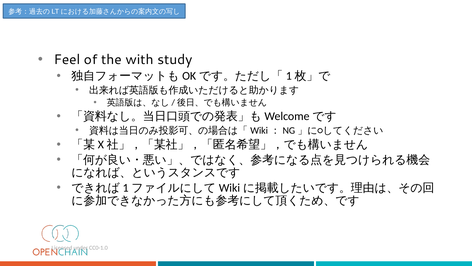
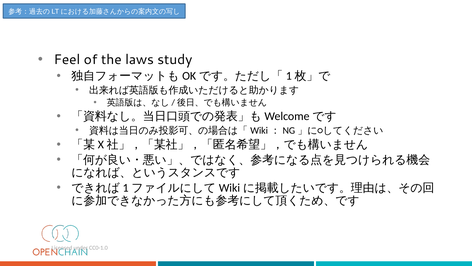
with: with -> laws
